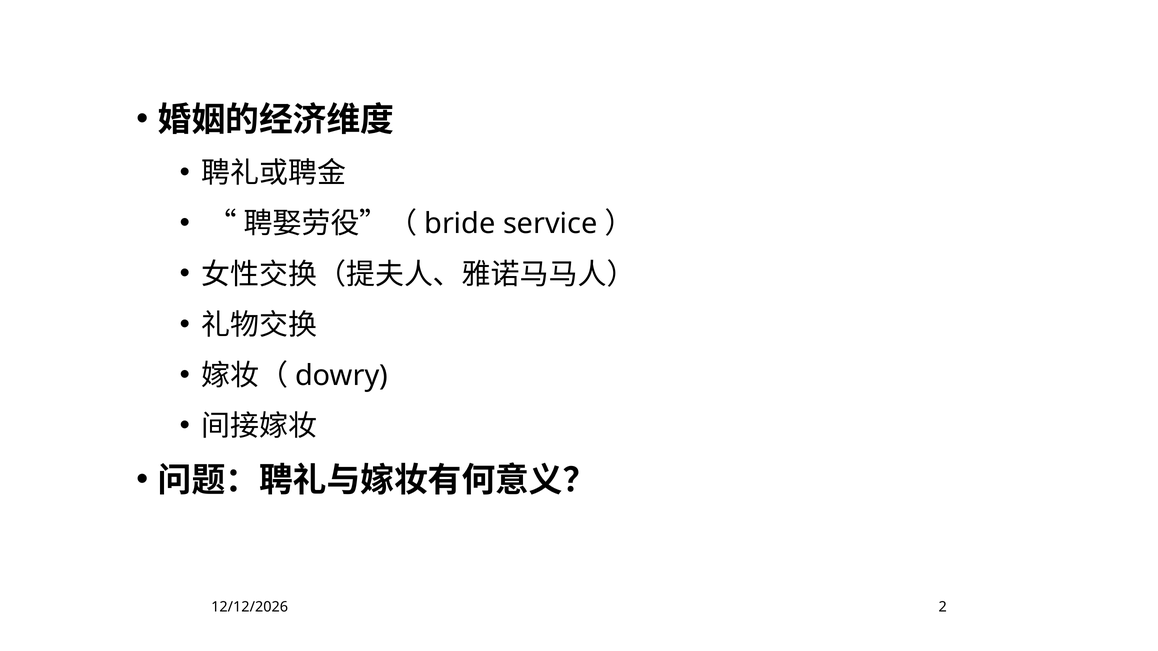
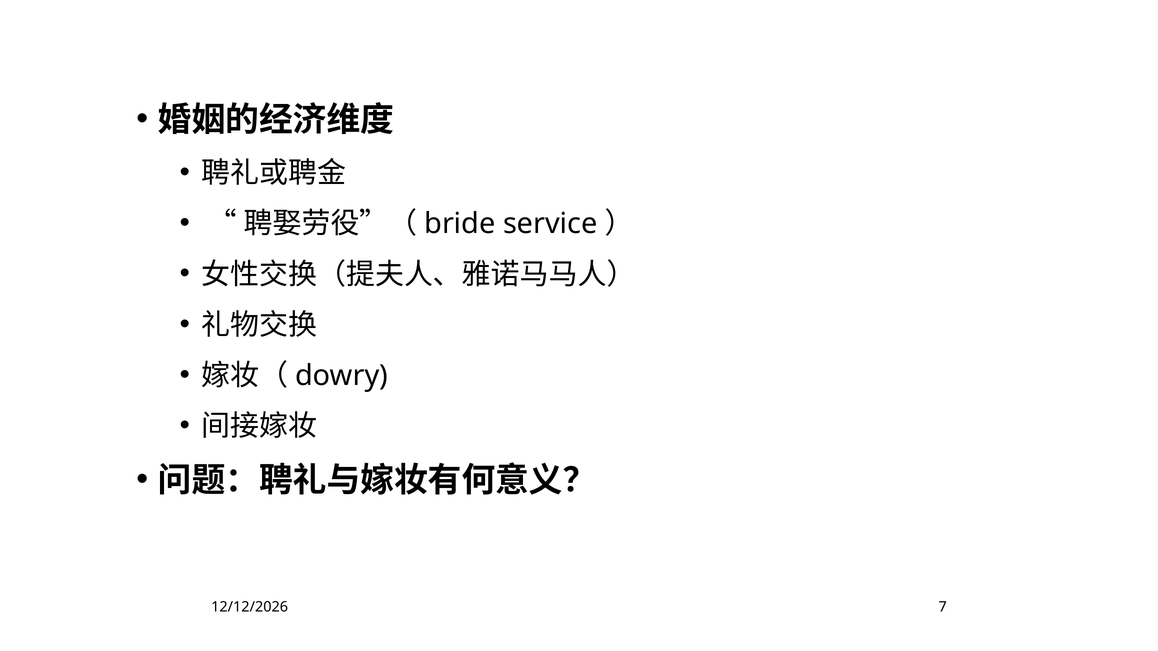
2: 2 -> 7
